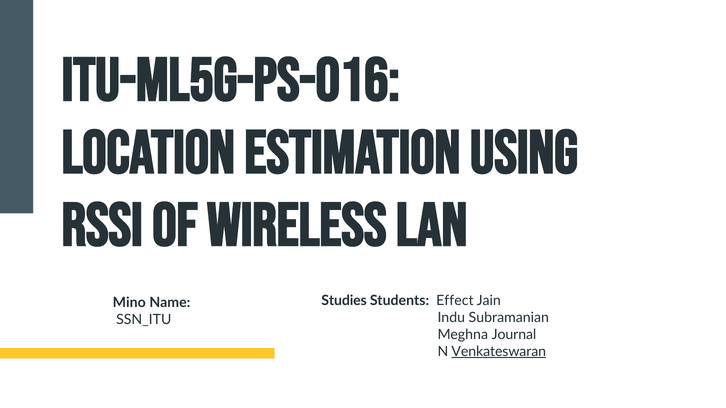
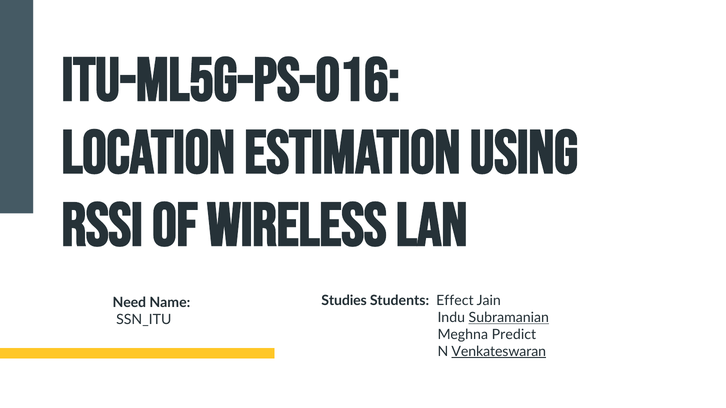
Mino: Mino -> Need
Subramanian underline: none -> present
Journal: Journal -> Predict
